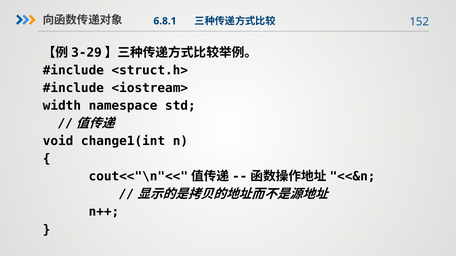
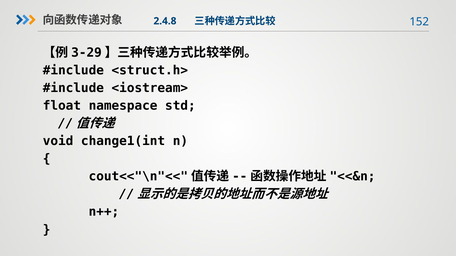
6.8.1: 6.8.1 -> 2.4.8
width: width -> float
